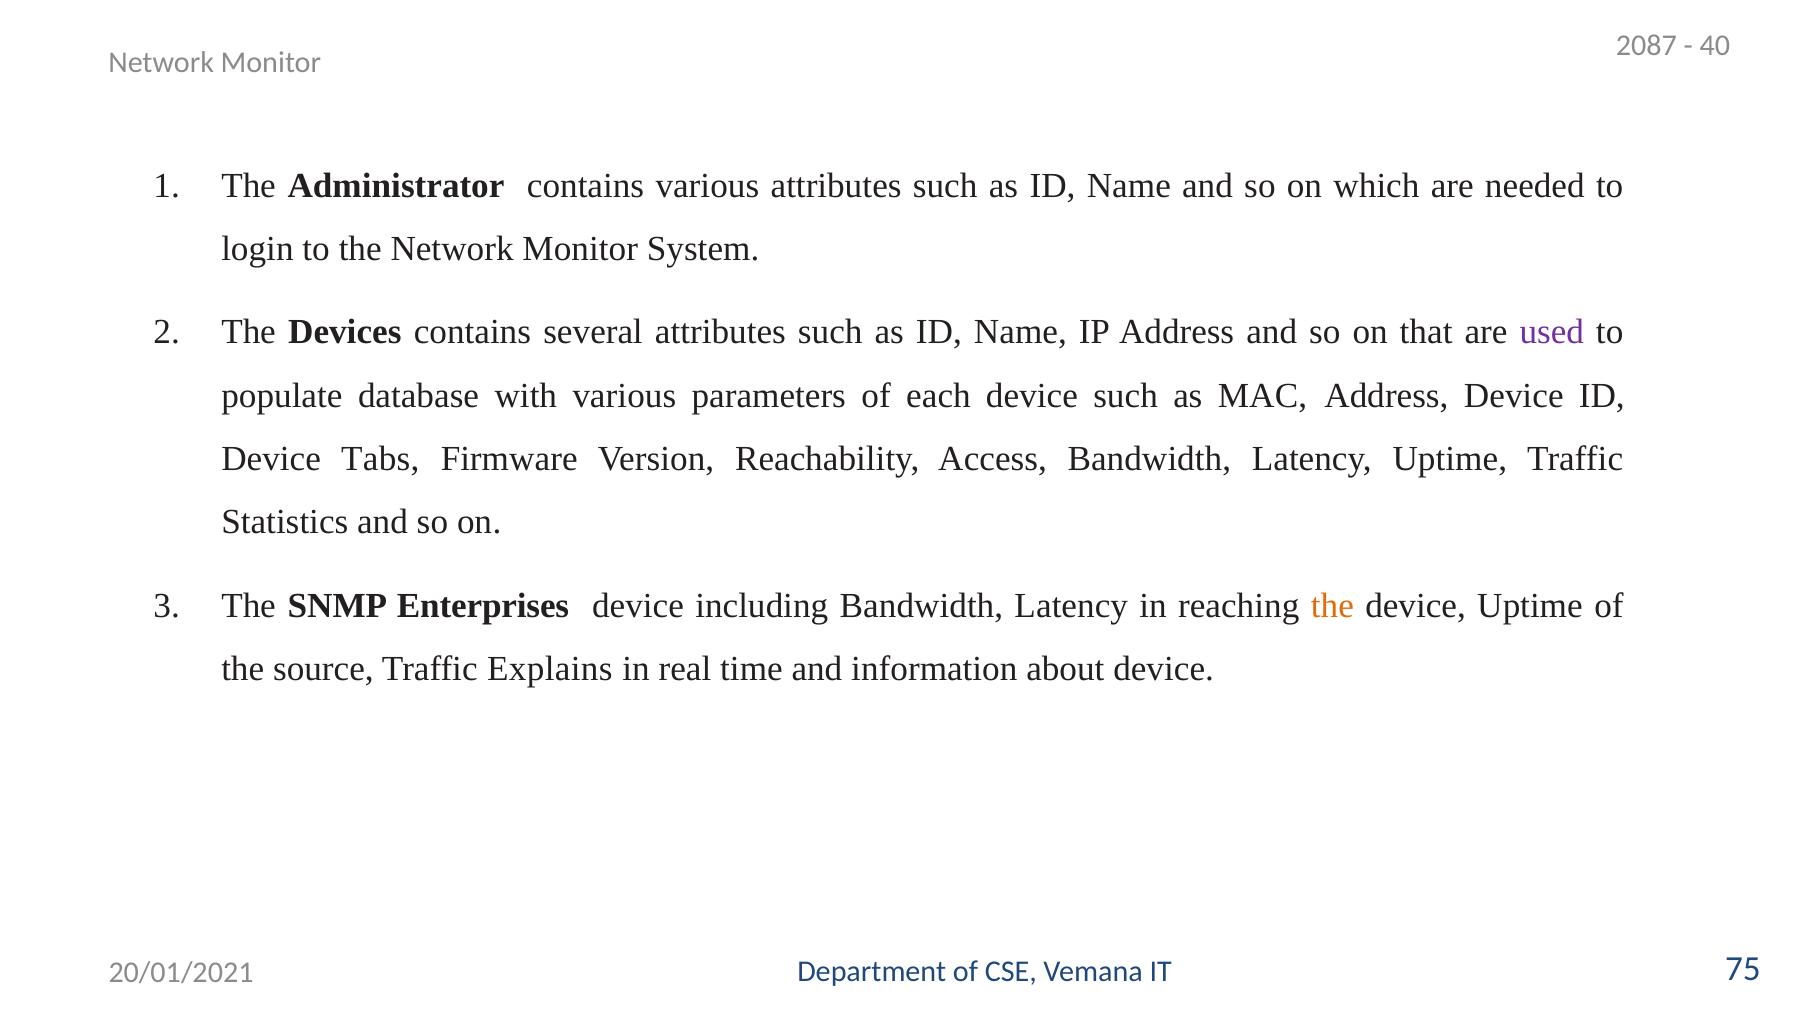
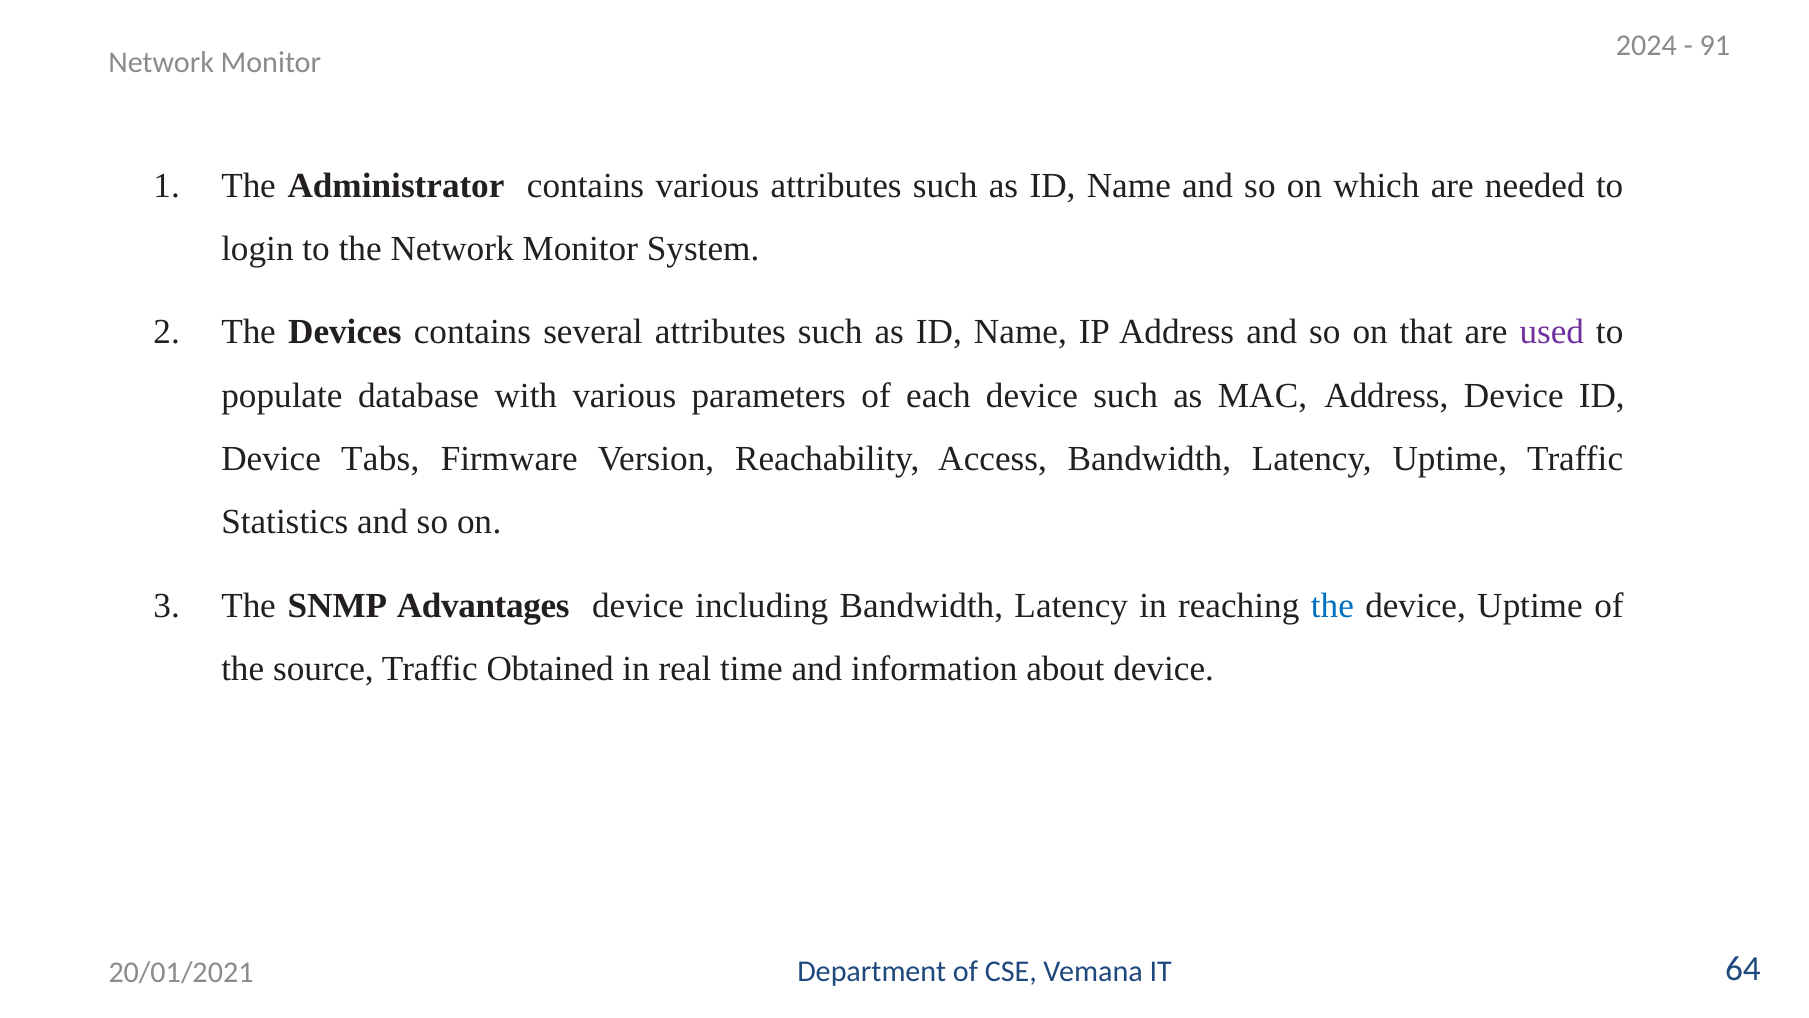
2087: 2087 -> 2024
40: 40 -> 91
Enterprises: Enterprises -> Advantages
the at (1332, 606) colour: orange -> blue
Explains: Explains -> Obtained
75: 75 -> 64
